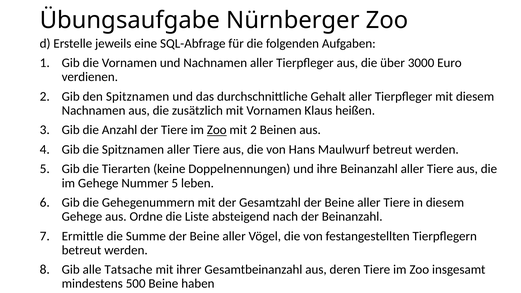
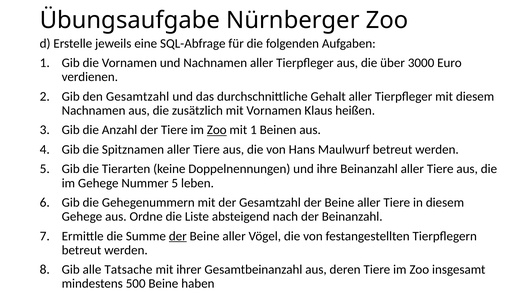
den Spitznamen: Spitznamen -> Gesamtzahl
mit 2: 2 -> 1
der at (178, 236) underline: none -> present
